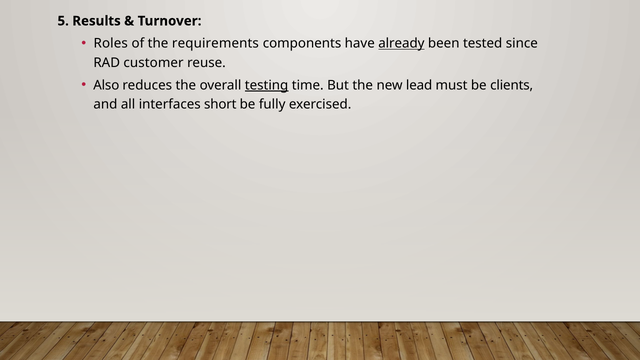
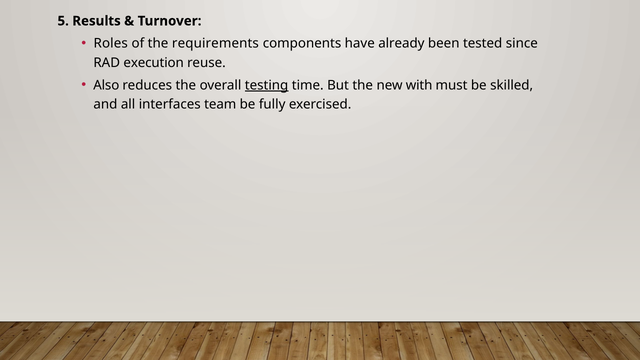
already underline: present -> none
customer: customer -> execution
lead: lead -> with
clients: clients -> skilled
short: short -> team
